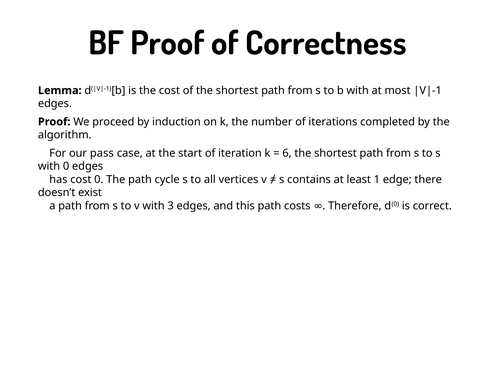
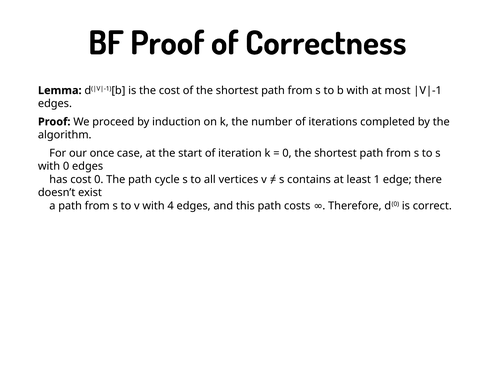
pass: pass -> once
6 at (287, 153): 6 -> 0
3: 3 -> 4
